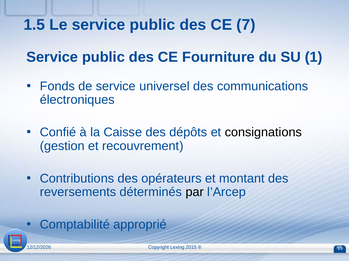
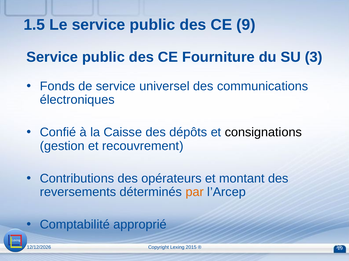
7: 7 -> 9
1: 1 -> 3
par colour: black -> orange
